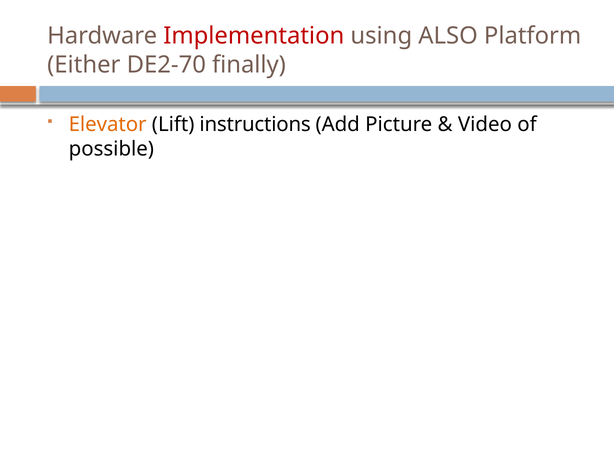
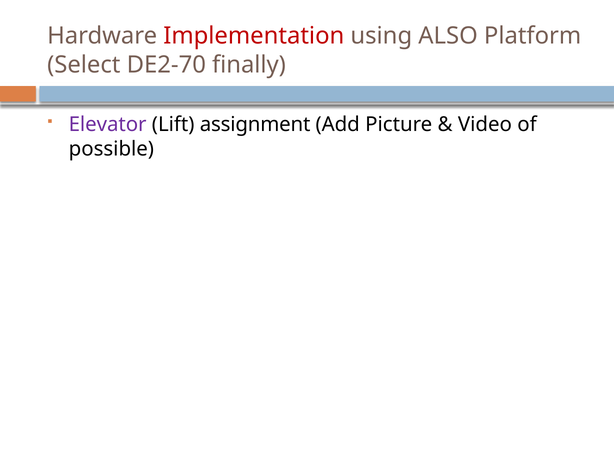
Either: Either -> Select
Elevator colour: orange -> purple
instructions: instructions -> assignment
